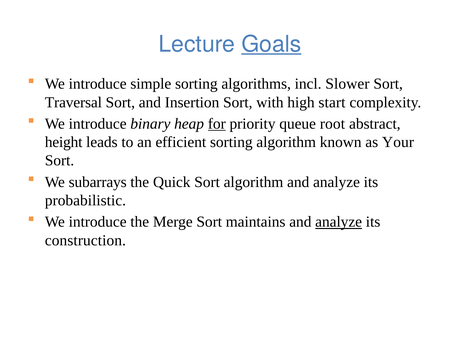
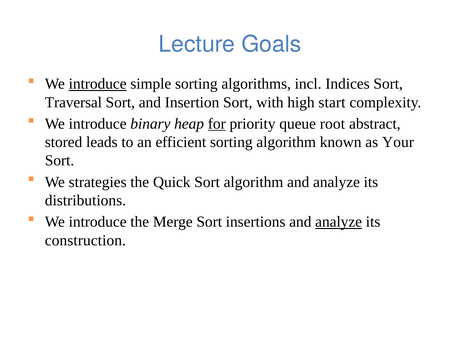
Goals underline: present -> none
introduce at (98, 84) underline: none -> present
Slower: Slower -> Indices
height: height -> stored
subarrays: subarrays -> strategies
probabilistic: probabilistic -> distributions
maintains: maintains -> insertions
